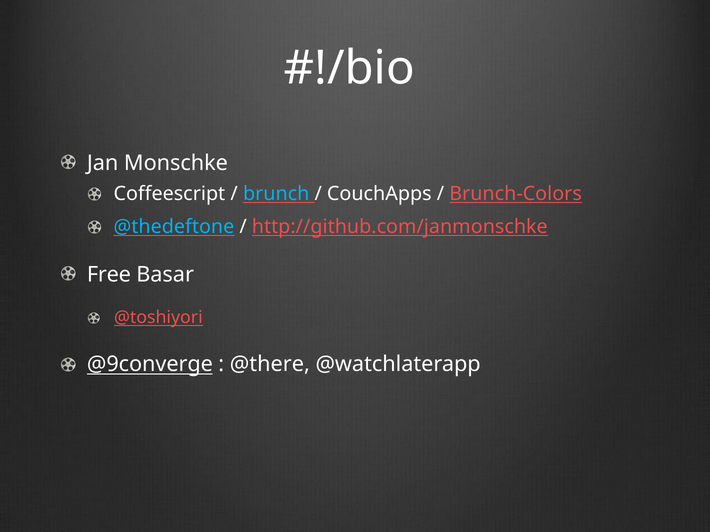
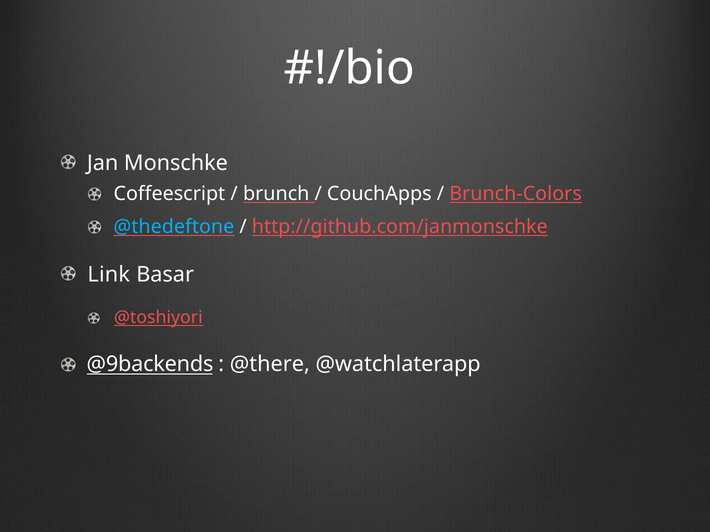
brunch colour: light blue -> white
Free: Free -> Link
@9converge: @9converge -> @9backends
